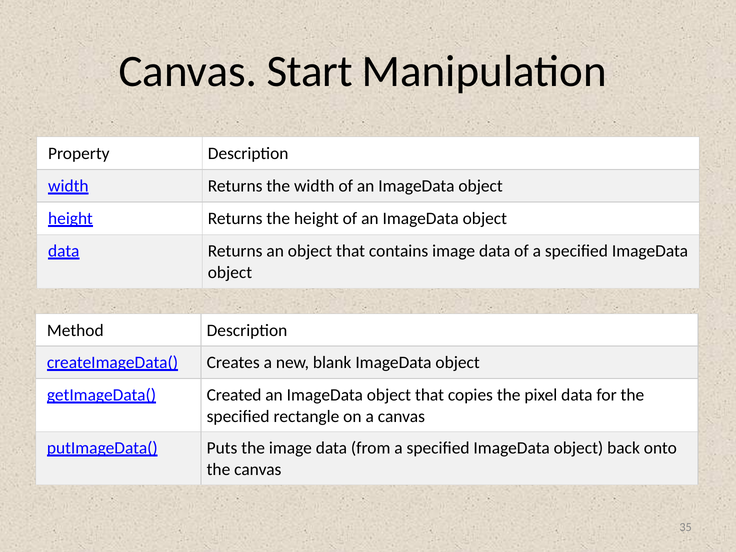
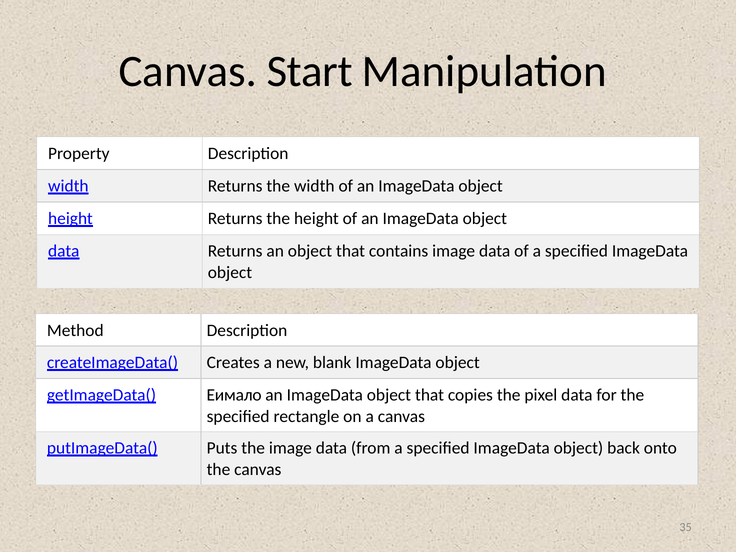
Created: Created -> Еимало
